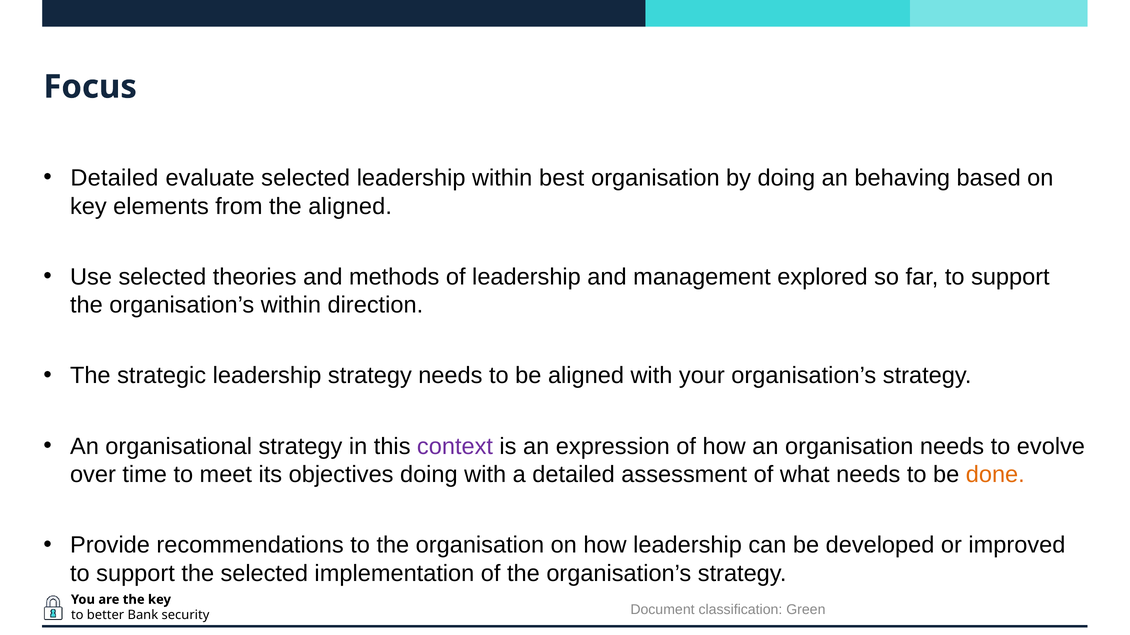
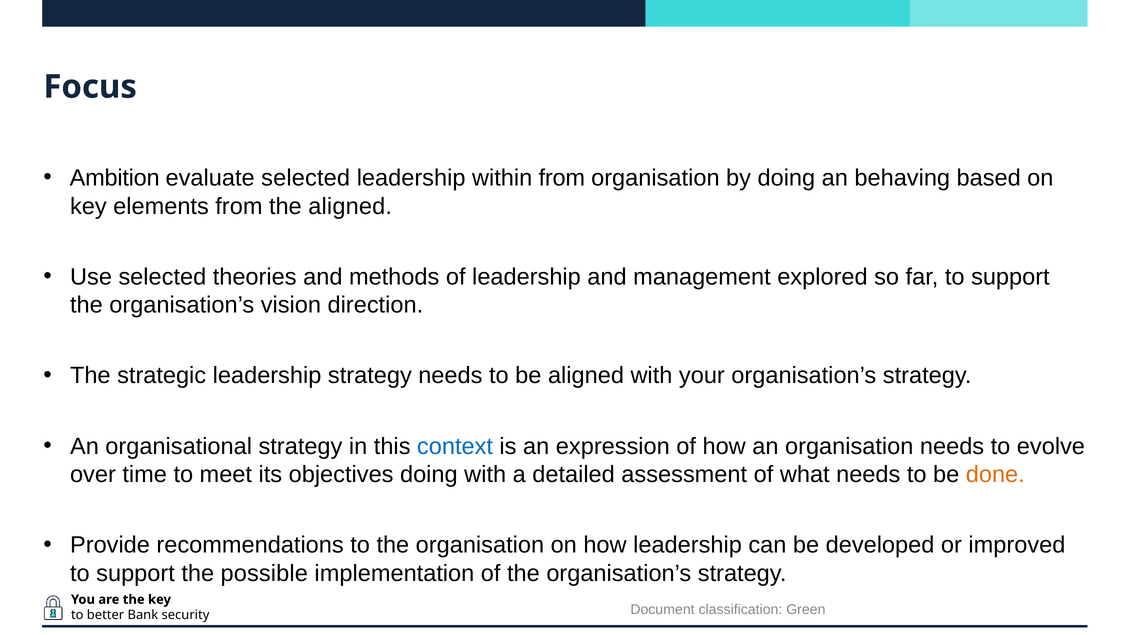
Detailed at (114, 178): Detailed -> Ambition
within best: best -> from
organisation’s within: within -> vision
context colour: purple -> blue
the selected: selected -> possible
